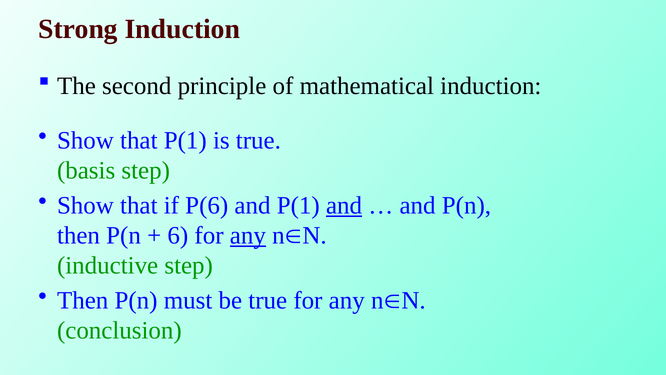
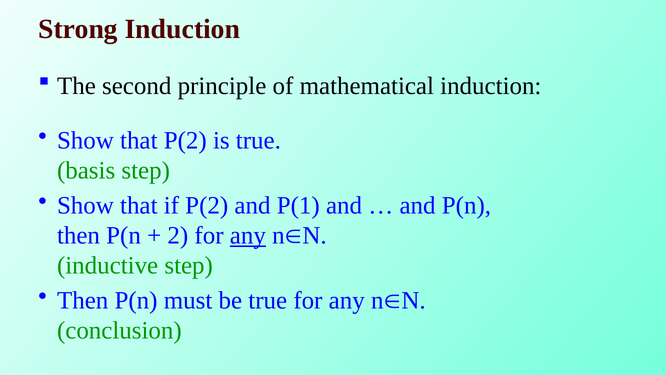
that P(1: P(1 -> P(2
if P(6: P(6 -> P(2
and at (344, 205) underline: present -> none
6: 6 -> 2
